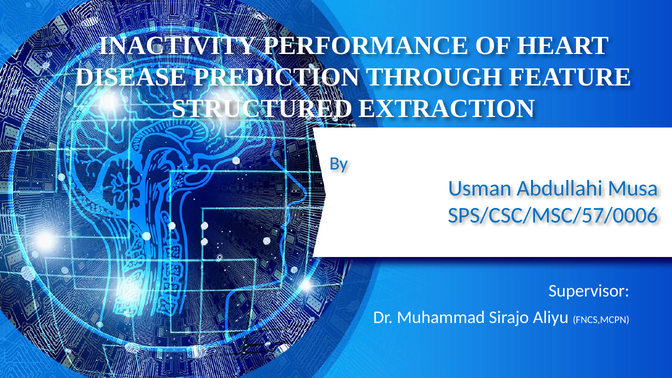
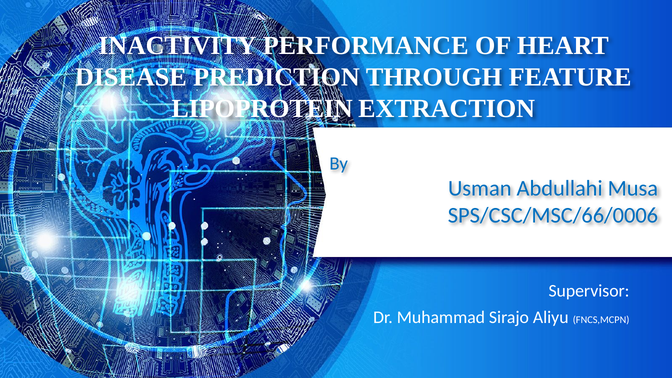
STRUCTURED: STRUCTURED -> LIPOPROTEIN
SPS/CSC/MSC/57/0006: SPS/CSC/MSC/57/0006 -> SPS/CSC/MSC/66/0006
